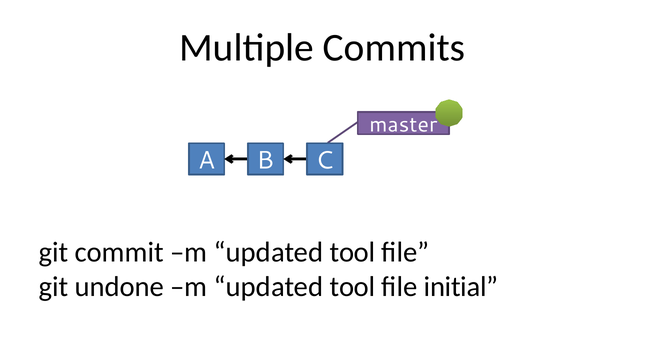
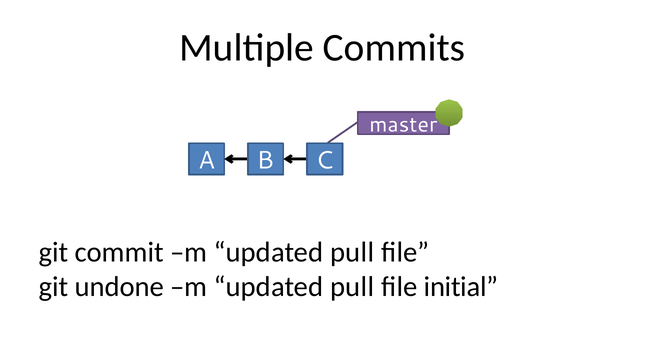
commit m updated tool: tool -> pull
tool at (352, 287): tool -> pull
